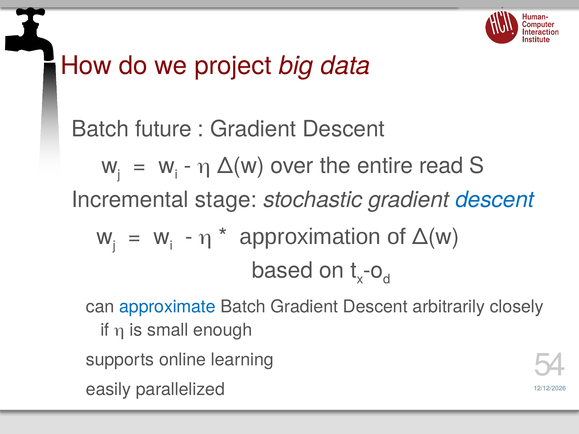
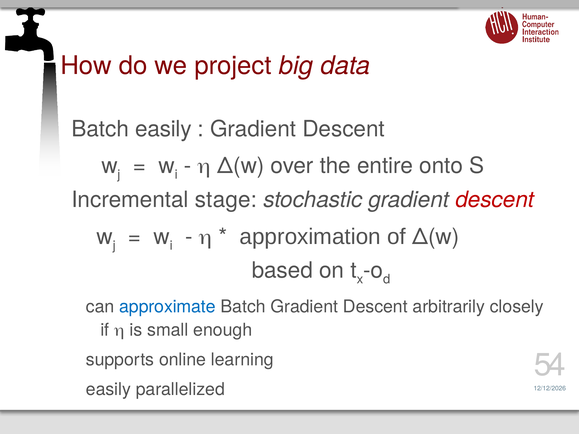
Batch future: future -> easily
read: read -> onto
descent at (495, 200) colour: blue -> red
